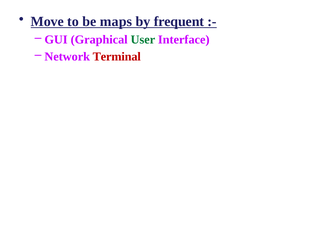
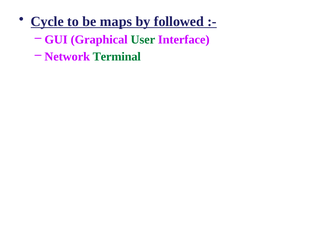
Move: Move -> Cycle
frequent: frequent -> followed
Terminal colour: red -> green
